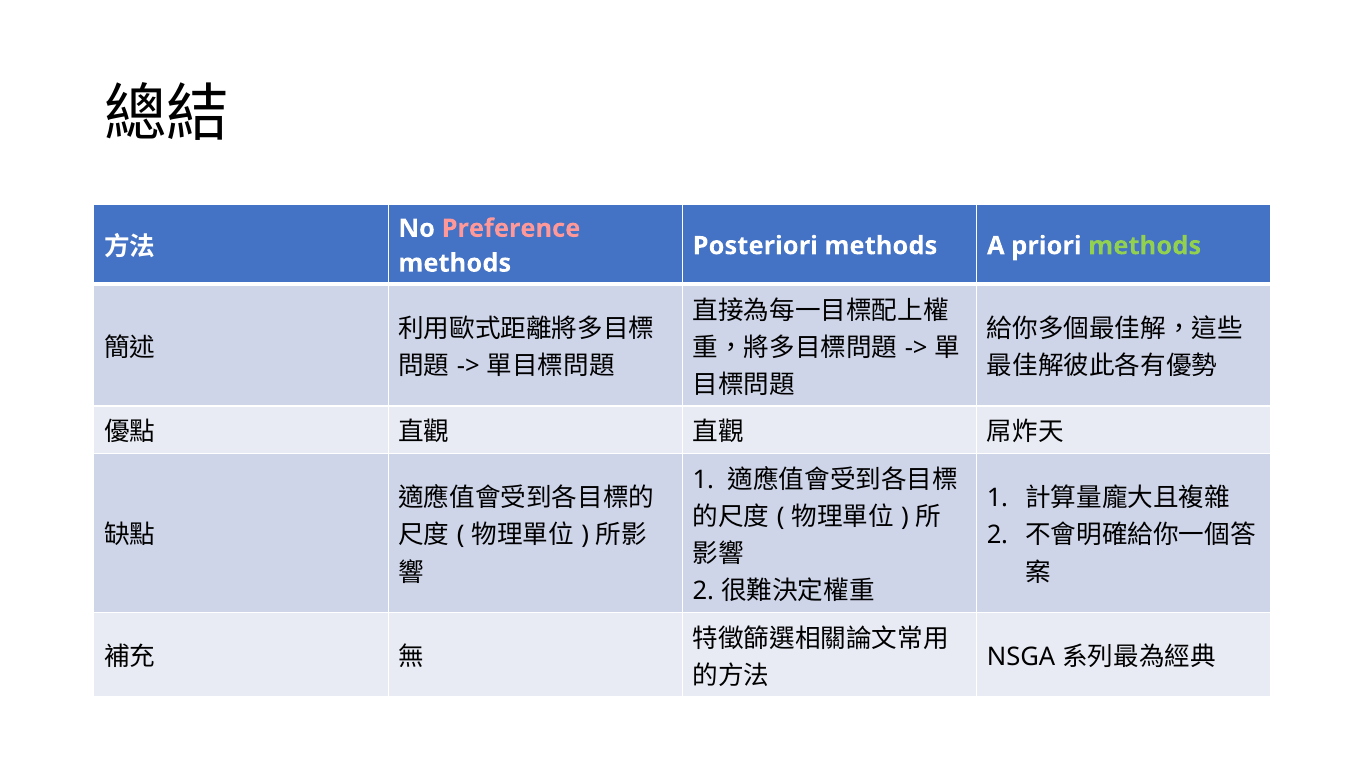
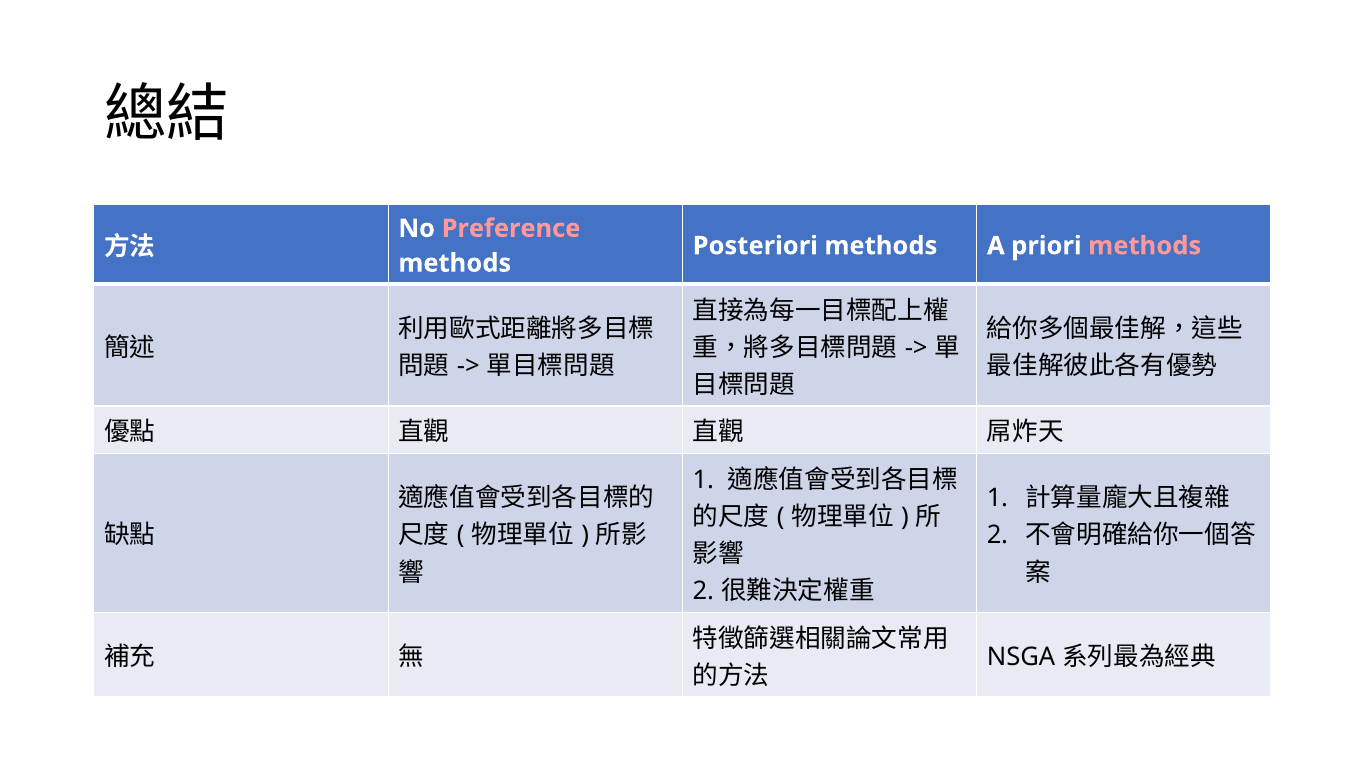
methods at (1145, 246) colour: light green -> pink
